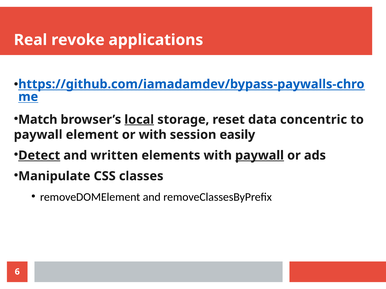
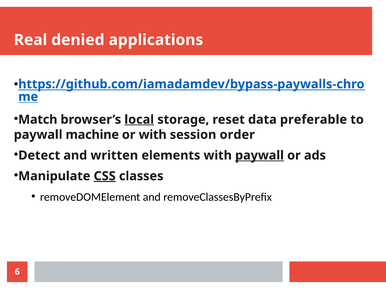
revoke: revoke -> denied
concentric: concentric -> preferable
element: element -> machine
easily: easily -> order
Detect underline: present -> none
CSS underline: none -> present
